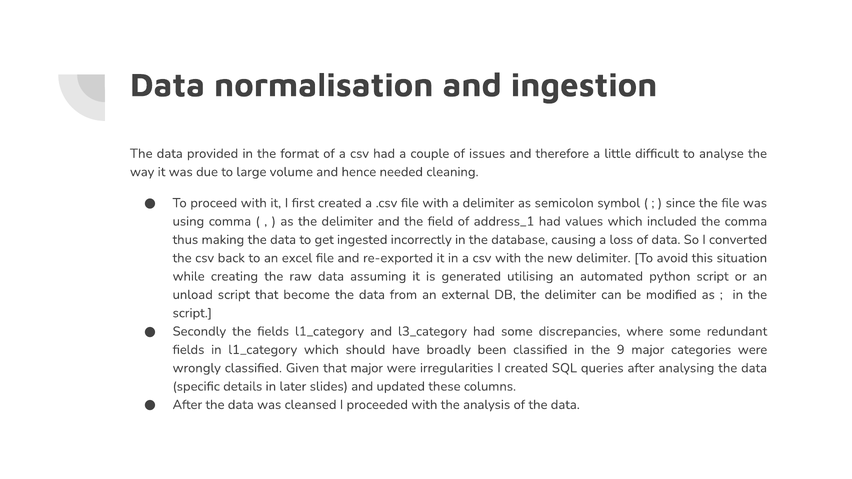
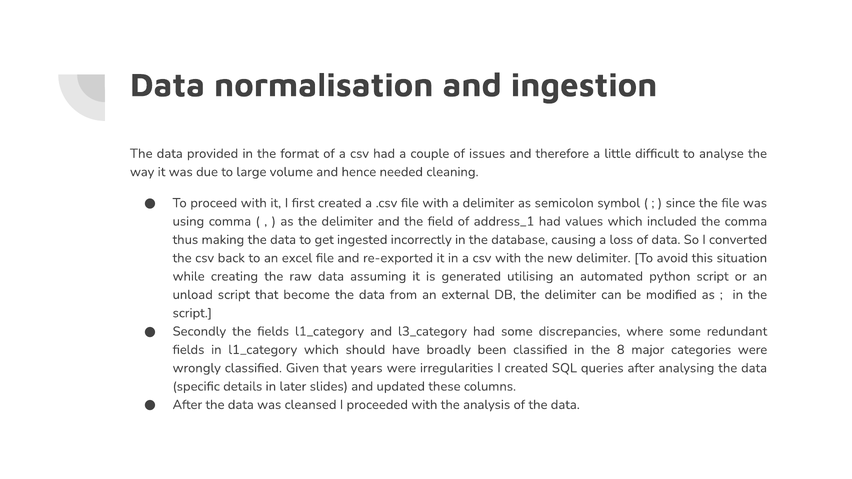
9: 9 -> 8
that major: major -> years
